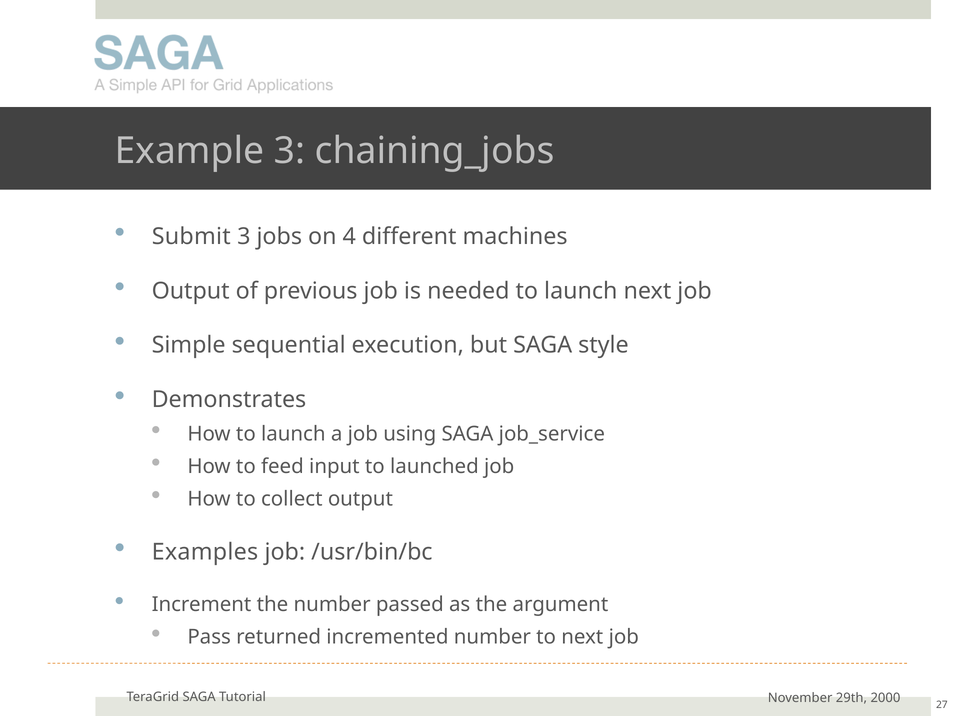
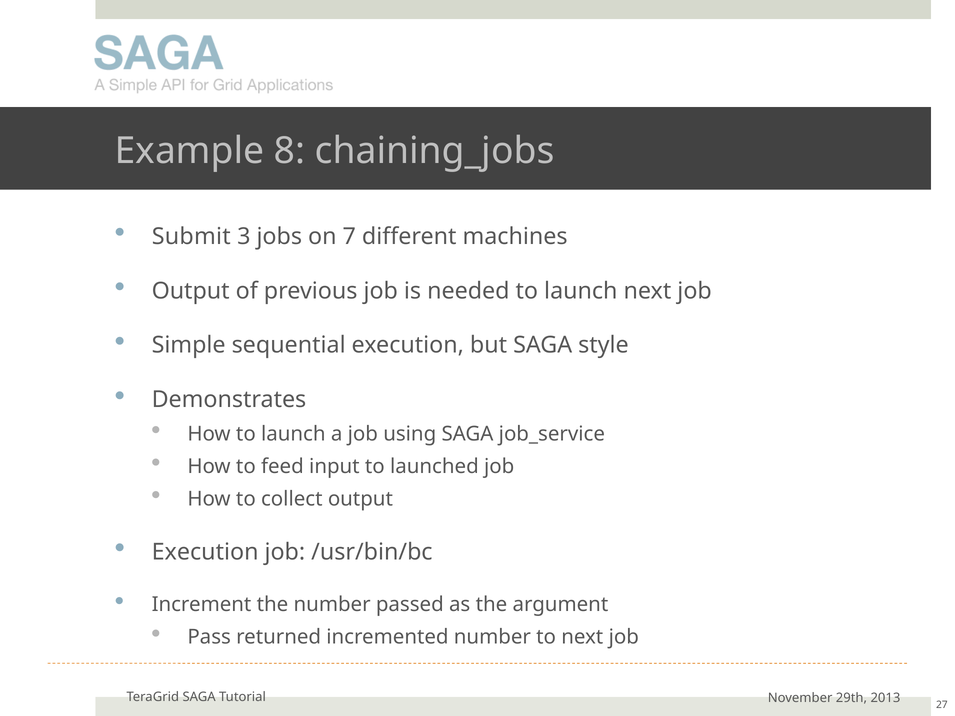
Example 3: 3 -> 8
4: 4 -> 7
Examples at (205, 552): Examples -> Execution
2000: 2000 -> 2013
